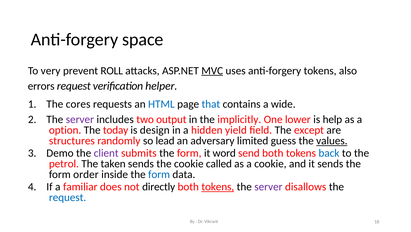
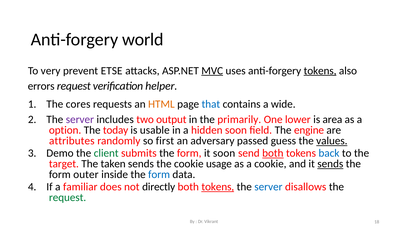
space: space -> world
ROLL: ROLL -> ETSE
tokens at (320, 71) underline: none -> present
HTML colour: blue -> orange
implicitly: implicitly -> primarily
help: help -> area
design: design -> usable
hidden yield: yield -> soon
except: except -> engine
structures: structures -> attributes
lead: lead -> first
limited: limited -> passed
client colour: purple -> green
it word: word -> soon
both at (273, 153) underline: none -> present
petrol: petrol -> target
called: called -> usage
sends at (330, 164) underline: none -> present
order: order -> outer
server at (268, 186) colour: purple -> blue
request at (68, 197) colour: blue -> green
